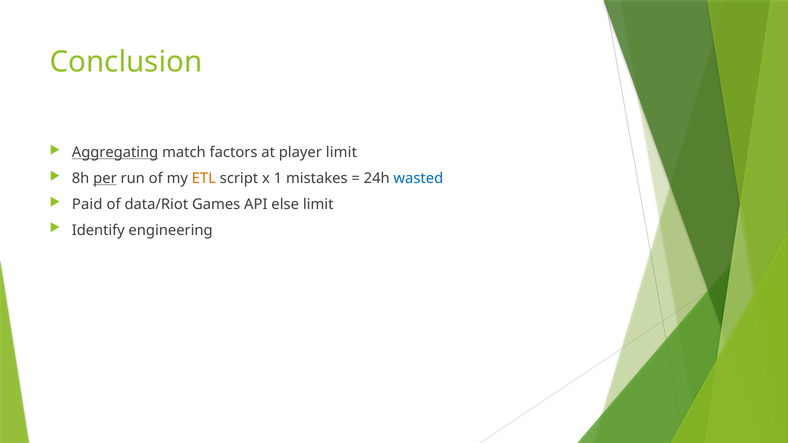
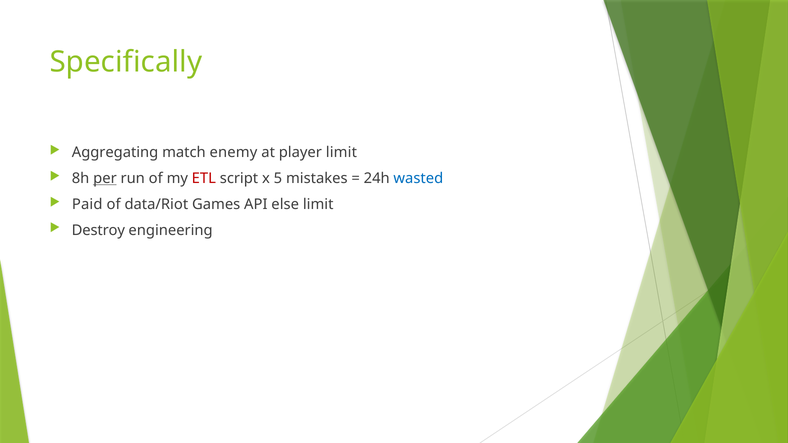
Conclusion: Conclusion -> Specifically
Aggregating underline: present -> none
factors: factors -> enemy
ETL colour: orange -> red
1: 1 -> 5
Identify: Identify -> Destroy
